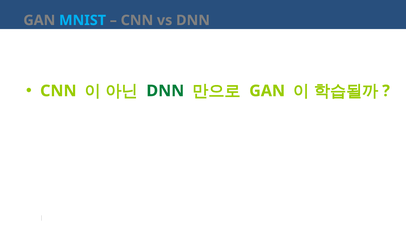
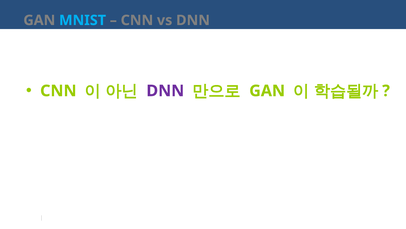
DNN at (165, 91) colour: green -> purple
